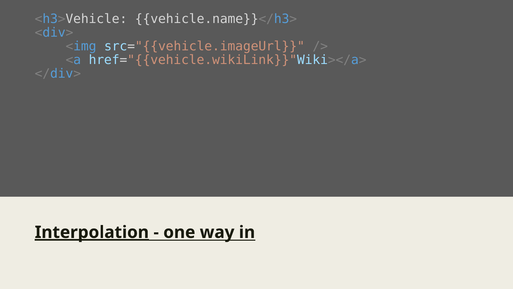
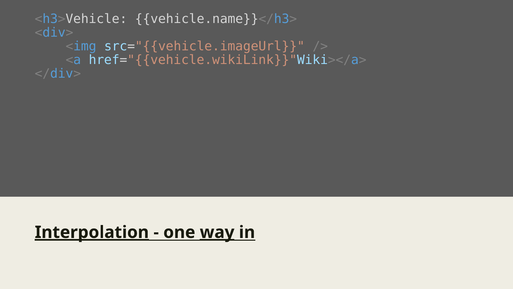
way underline: none -> present
